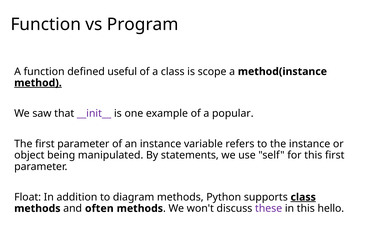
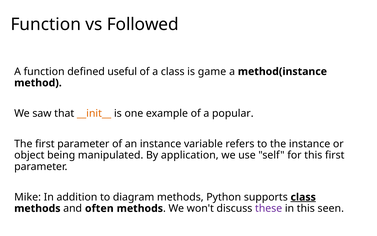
Program: Program -> Followed
scope: scope -> game
method underline: present -> none
__init__ colour: purple -> orange
statements: statements -> application
Float: Float -> Mike
hello: hello -> seen
